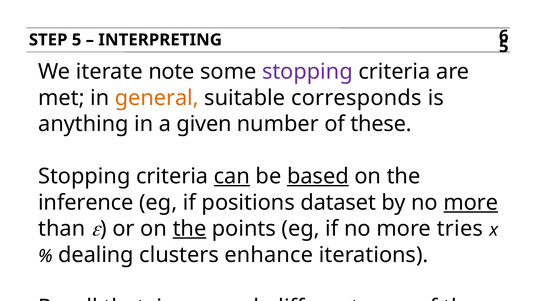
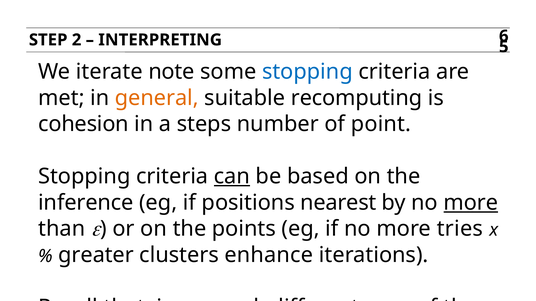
STEP 5: 5 -> 2
stopping at (307, 72) colour: purple -> blue
corresponds: corresponds -> recomputing
anything: anything -> cohesion
given: given -> steps
these: these -> point
based underline: present -> none
dataset: dataset -> nearest
the at (189, 229) underline: present -> none
dealing: dealing -> greater
